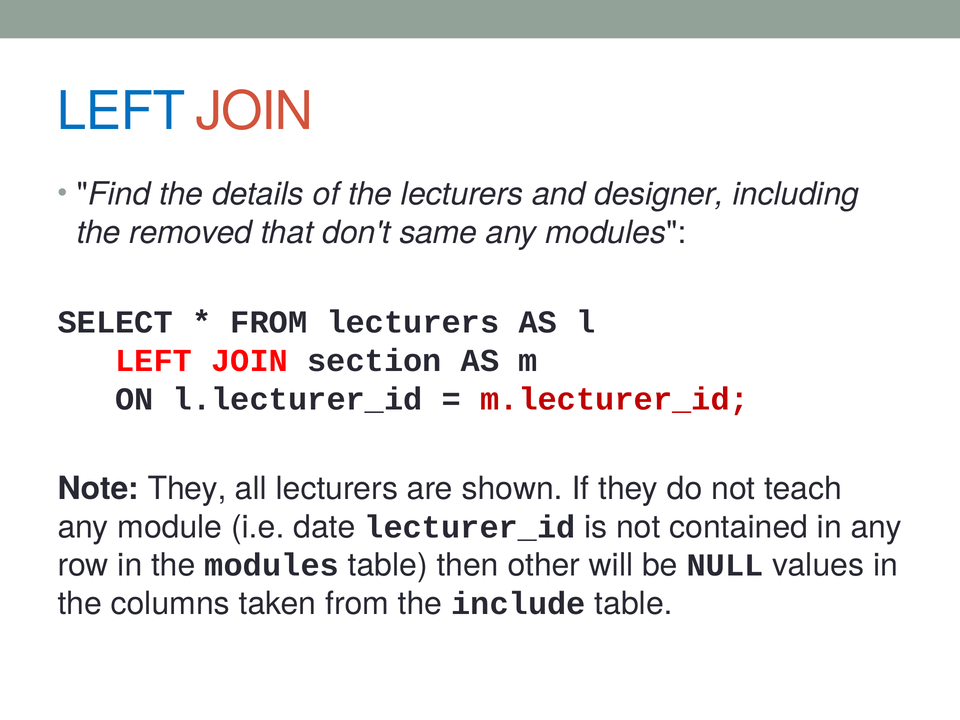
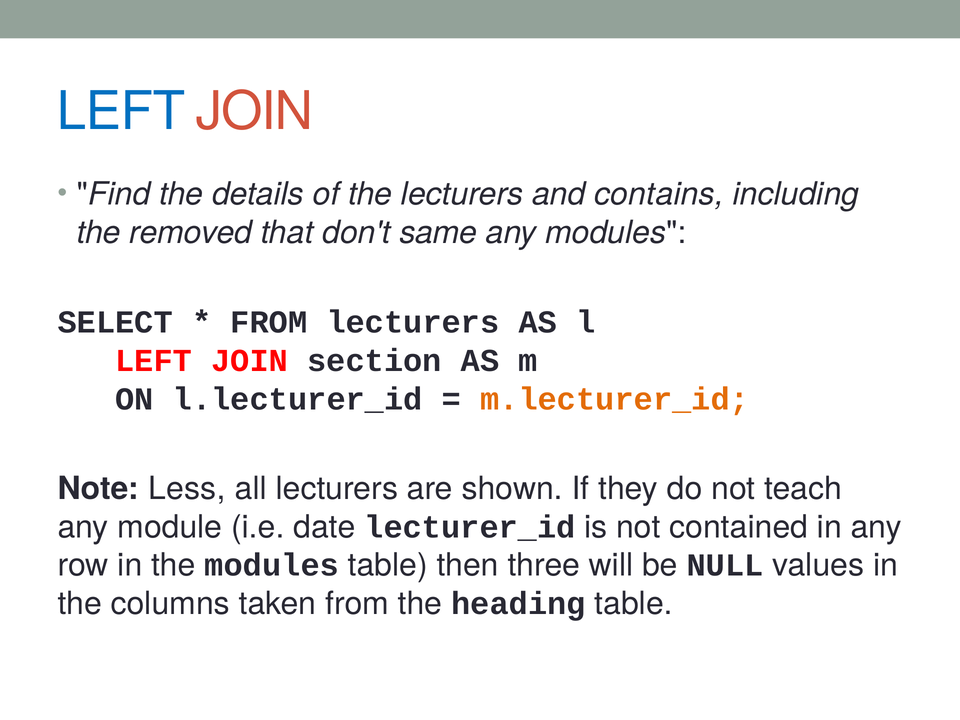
designer: designer -> contains
m.lecturer_id colour: red -> orange
Note They: They -> Less
other: other -> three
include: include -> heading
